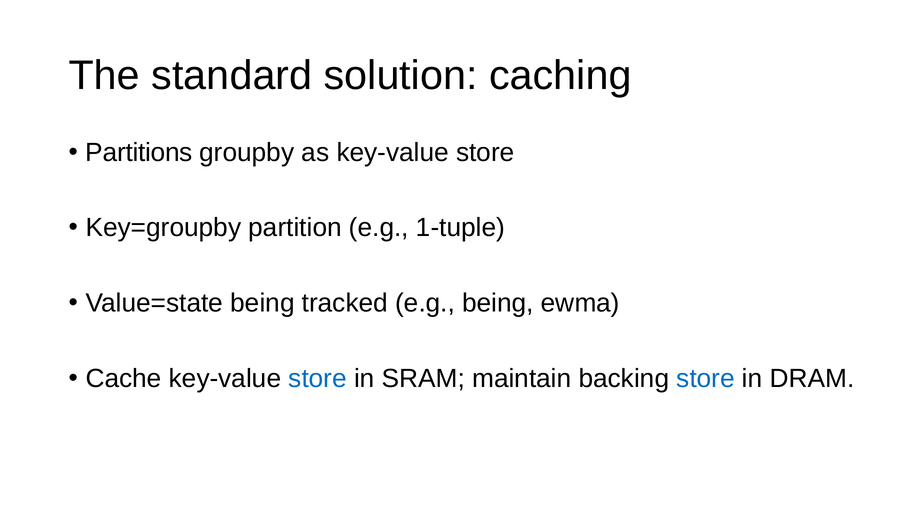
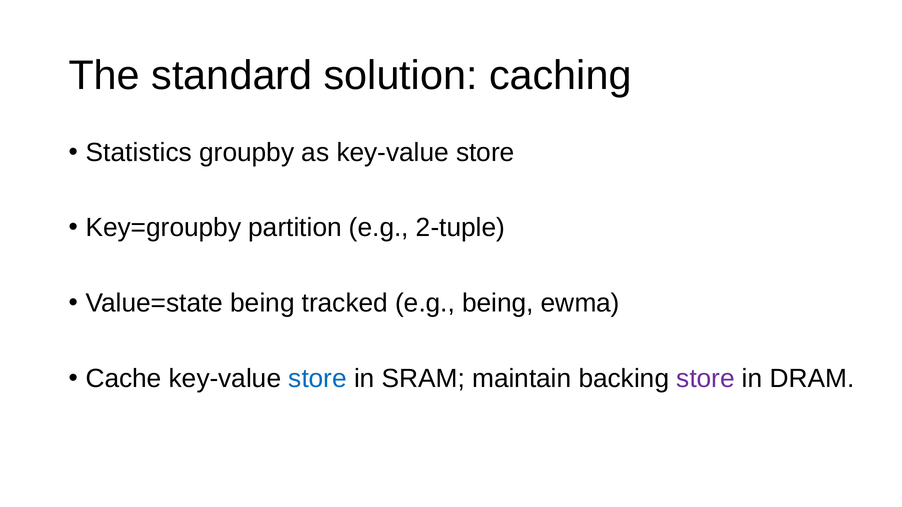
Partitions: Partitions -> Statistics
1-tuple: 1-tuple -> 2-tuple
store at (706, 379) colour: blue -> purple
